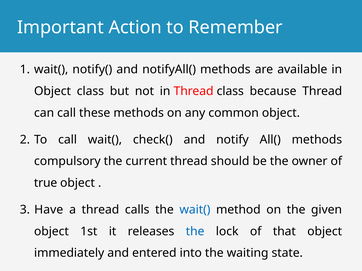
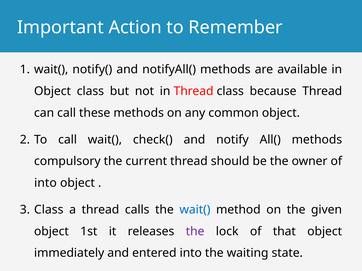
true at (46, 183): true -> into
Have at (49, 210): Have -> Class
the at (195, 232) colour: blue -> purple
